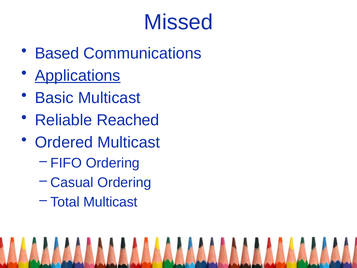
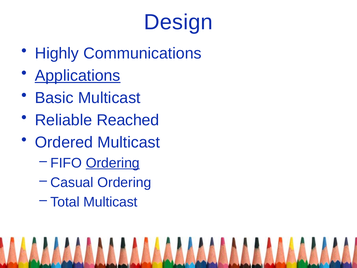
Missed: Missed -> Design
Based: Based -> Highly
Ordering at (113, 163) underline: none -> present
